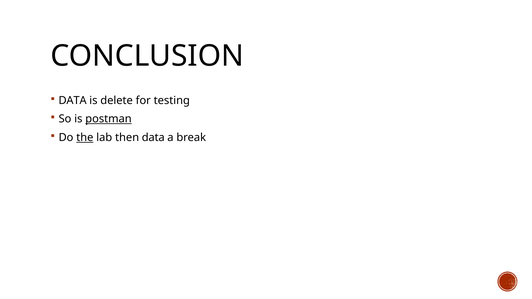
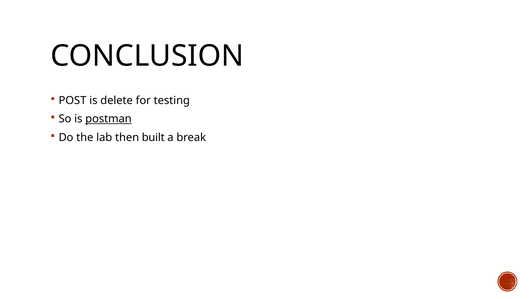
DATA at (73, 100): DATA -> POST
the underline: present -> none
then data: data -> built
